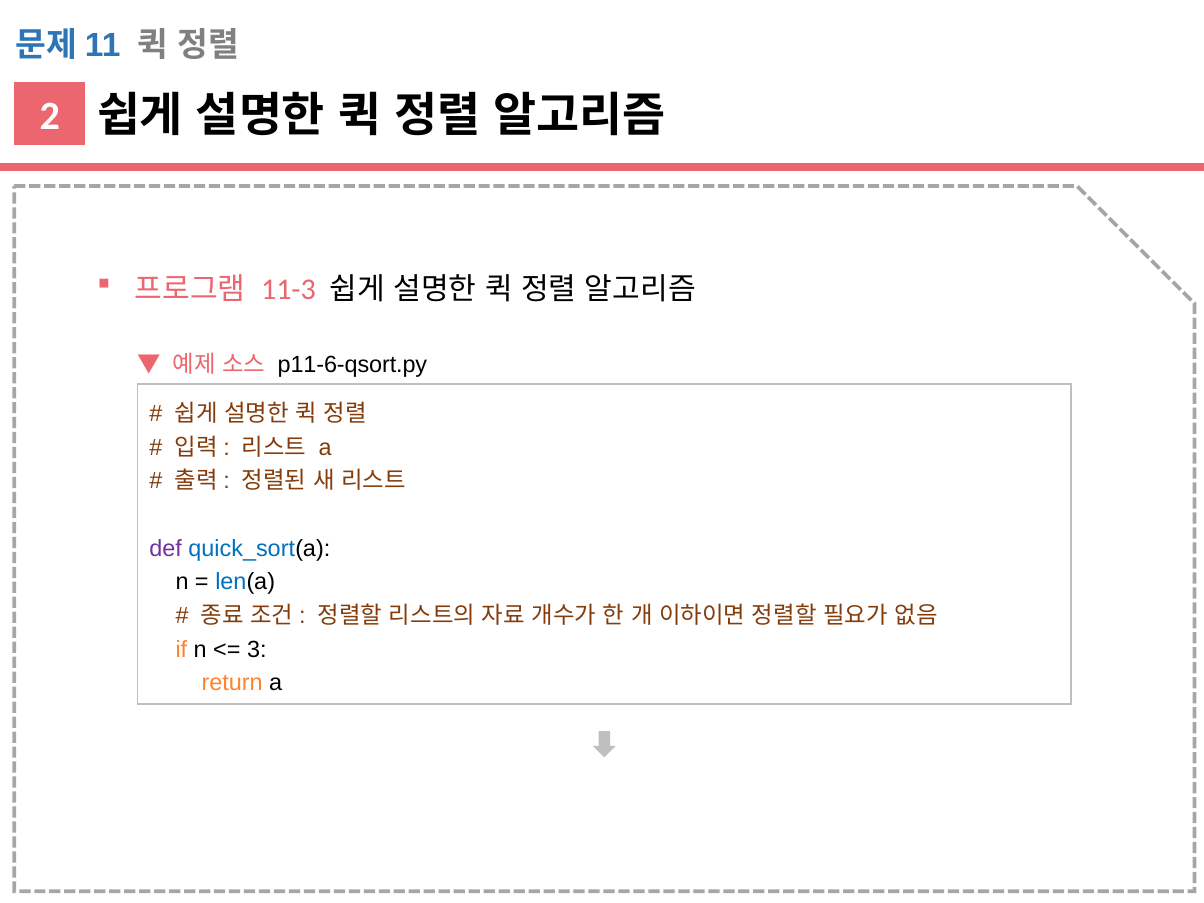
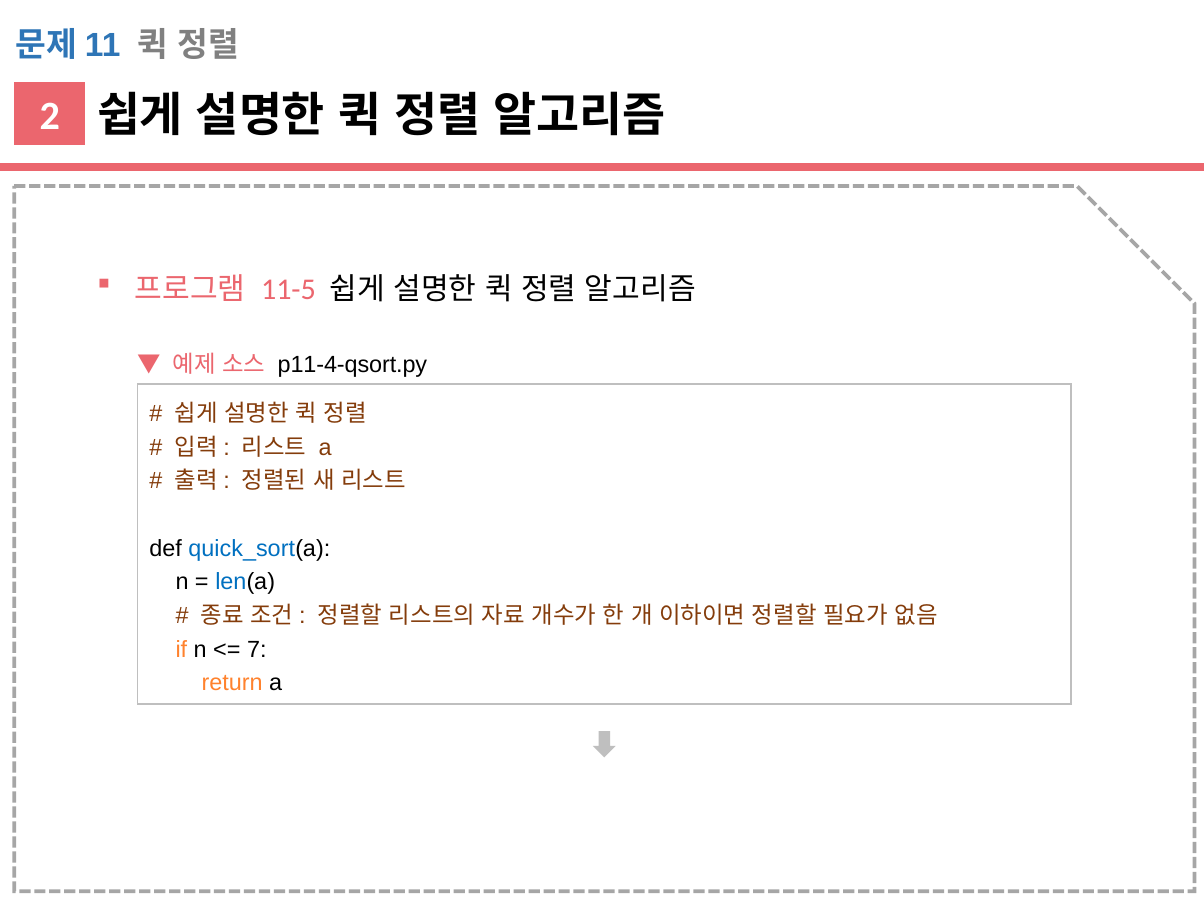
11-3: 11-3 -> 11-5
p11-6-qsort.py: p11-6-qsort.py -> p11-4-qsort.py
def colour: purple -> black
3: 3 -> 7
